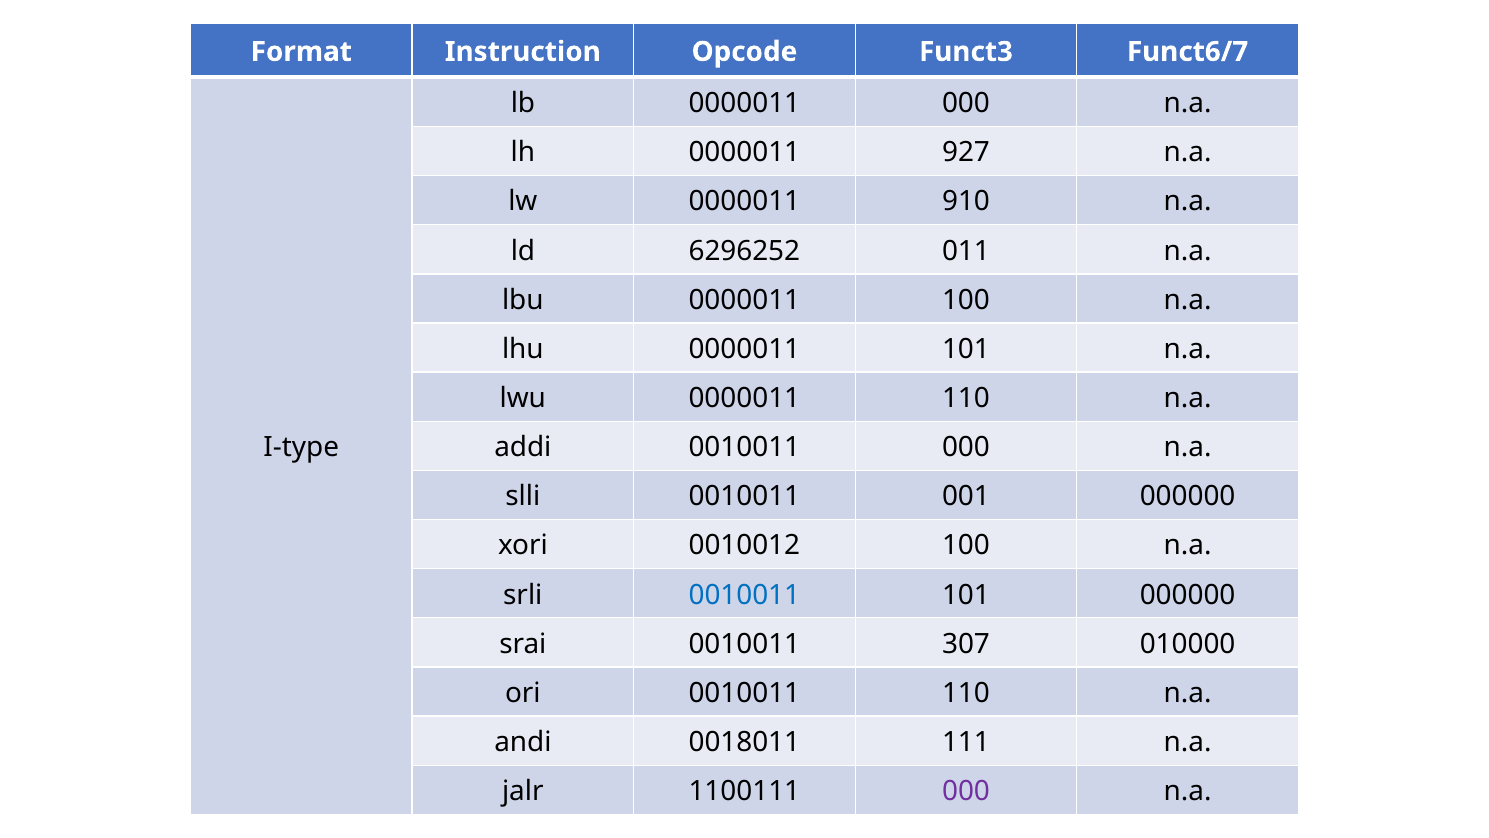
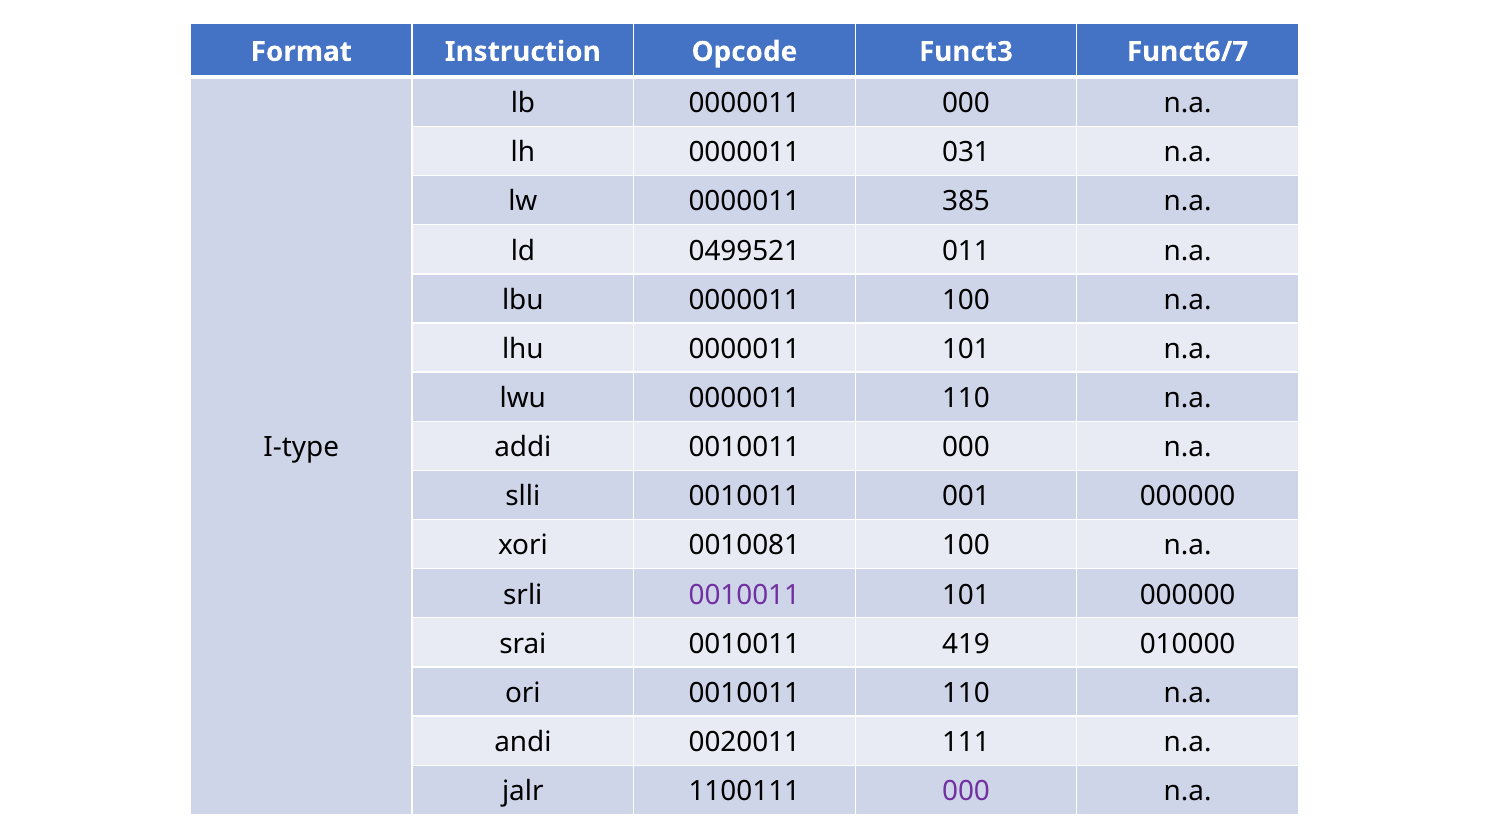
927: 927 -> 031
910: 910 -> 385
6296252: 6296252 -> 0499521
0010012: 0010012 -> 0010081
0010011 at (744, 594) colour: blue -> purple
307: 307 -> 419
0018011: 0018011 -> 0020011
